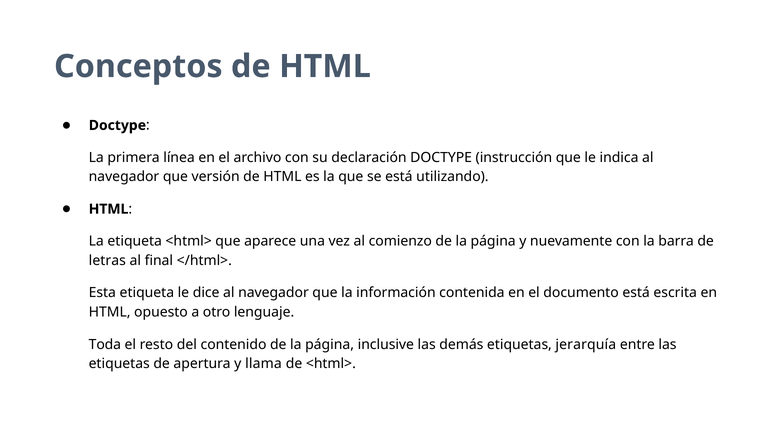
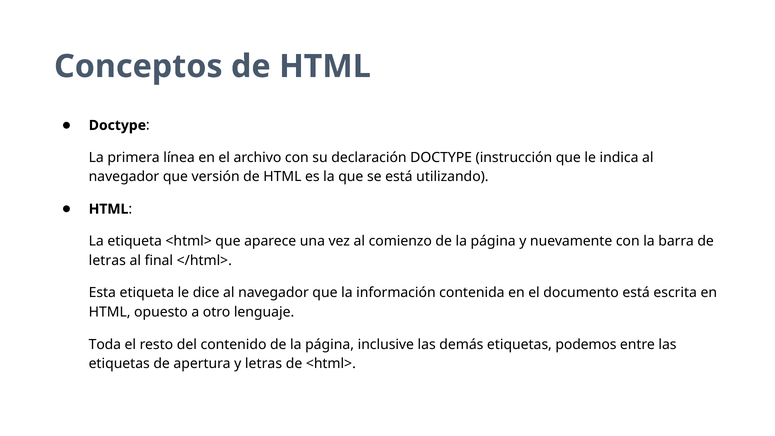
jerarquía: jerarquía -> podemos
y llama: llama -> letras
